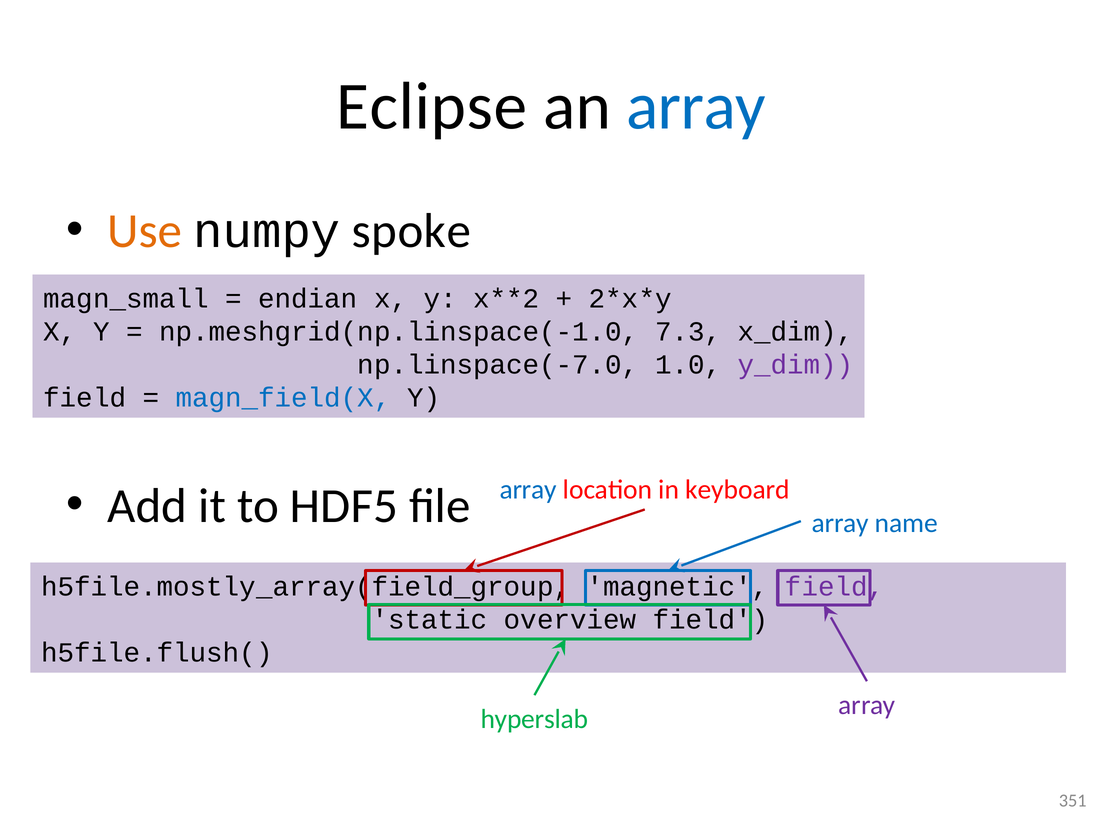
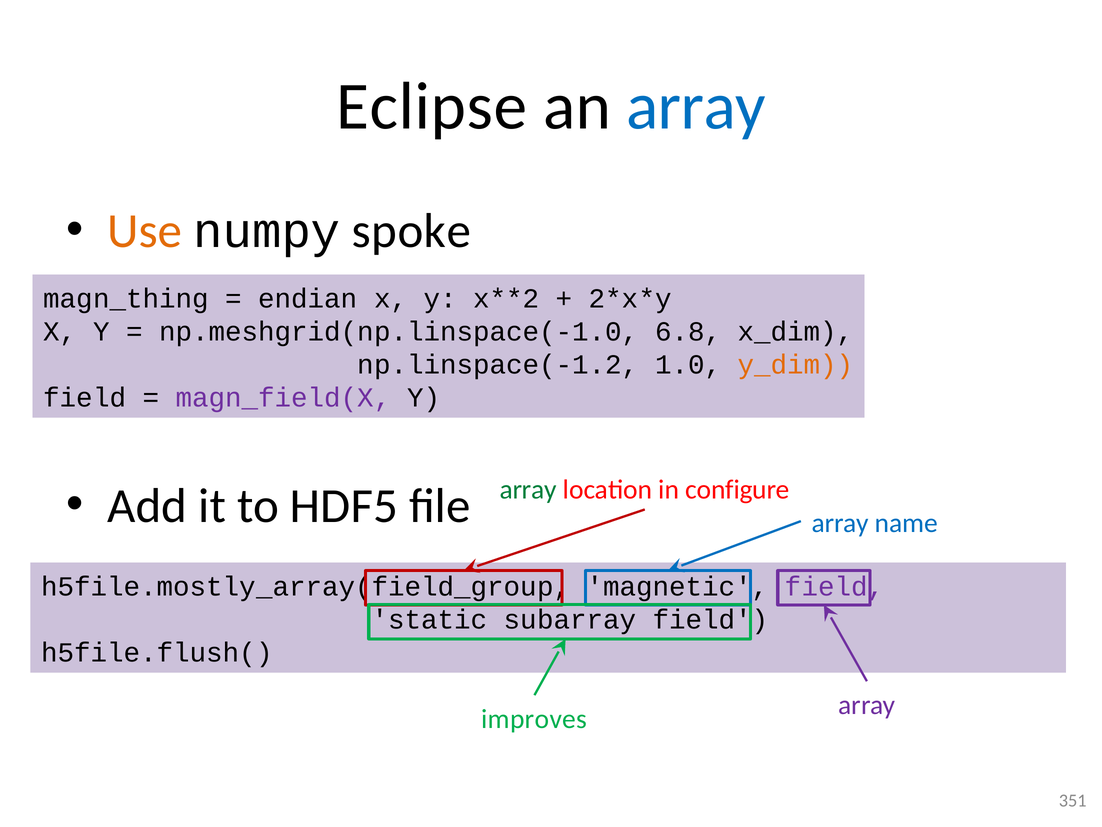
magn_small: magn_small -> magn_thing
7.3: 7.3 -> 6.8
np.linspace(-7.0: np.linspace(-7.0 -> np.linspace(-1.2
y_dim colour: purple -> orange
magn_field(X colour: blue -> purple
array at (528, 489) colour: blue -> green
keyboard: keyboard -> configure
overview: overview -> subarray
hyperslab: hyperslab -> improves
